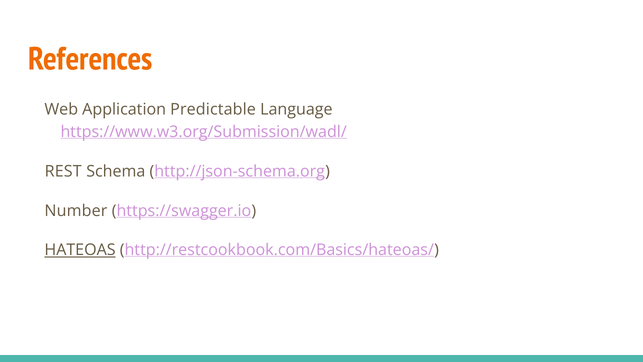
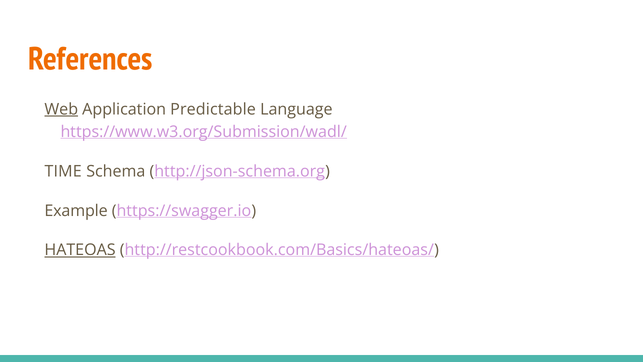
Web underline: none -> present
REST: REST -> TIME
Number: Number -> Example
